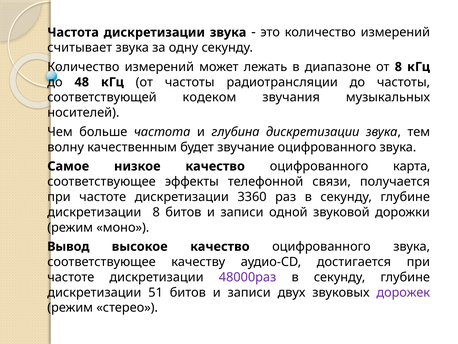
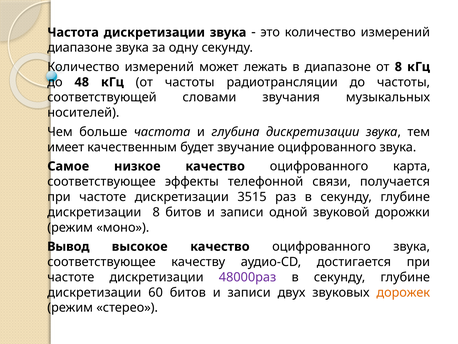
считывает at (80, 48): считывает -> диапазоне
кодеком: кодеком -> словами
волну: волну -> имеет
3360: 3360 -> 3515
51: 51 -> 60
дорожек colour: purple -> orange
